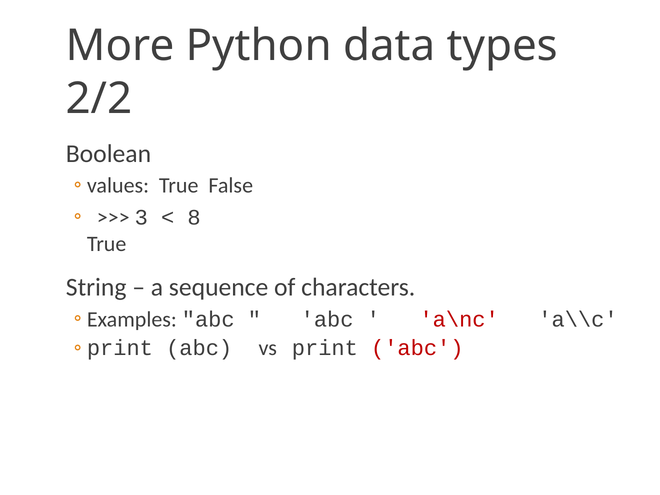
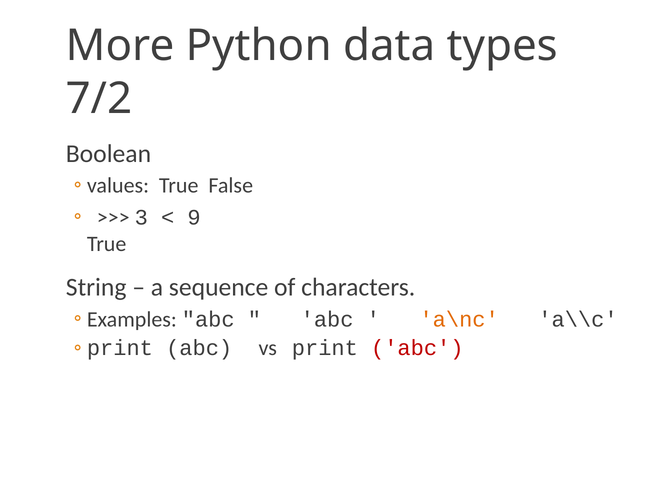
2/2: 2/2 -> 7/2
8: 8 -> 9
′a\nc′ colour: red -> orange
